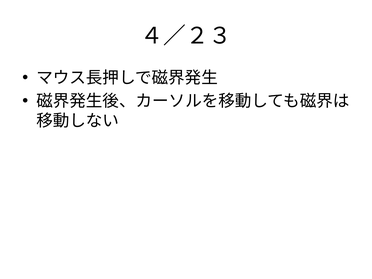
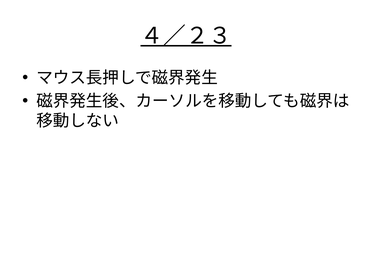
４／２３ underline: none -> present
